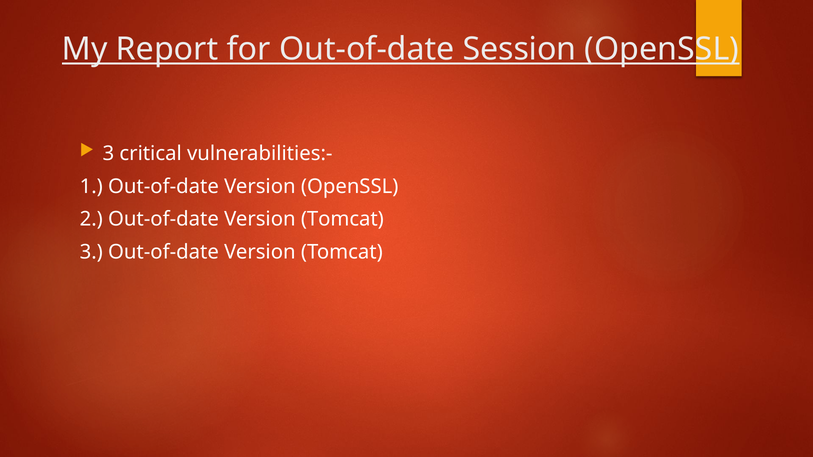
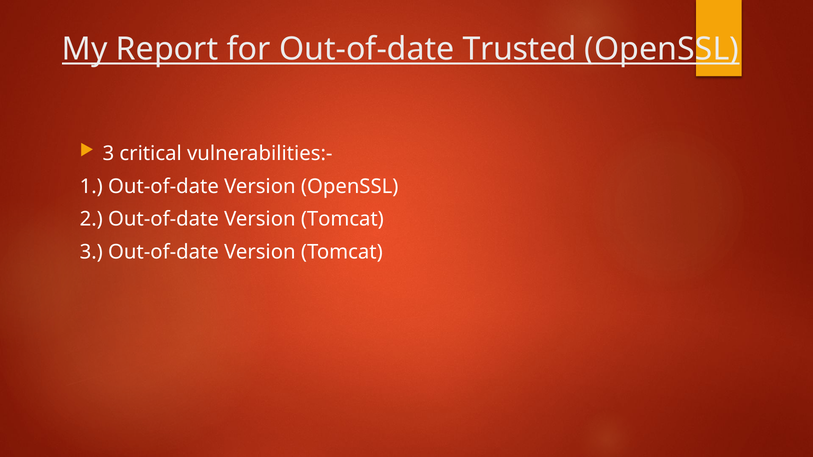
Session: Session -> Trusted
